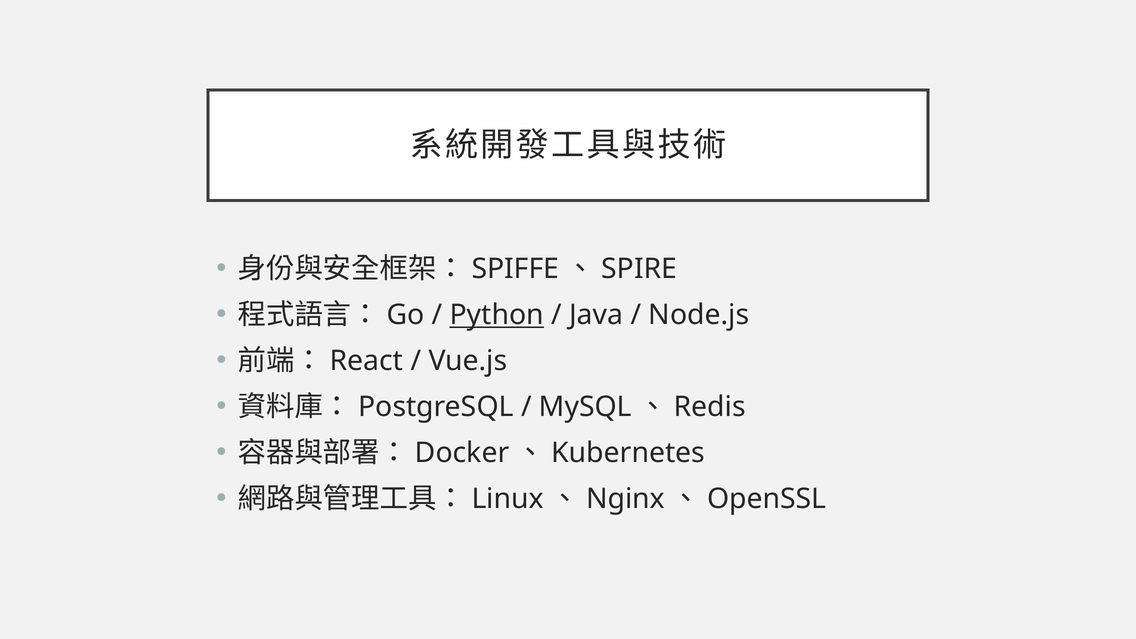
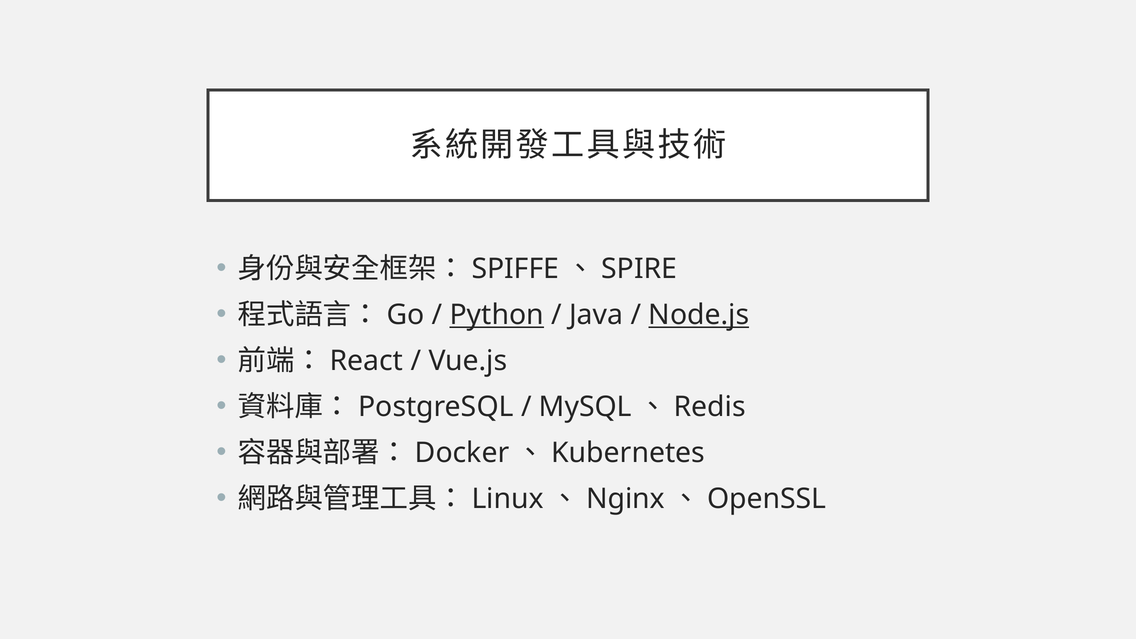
Node.js underline: none -> present
